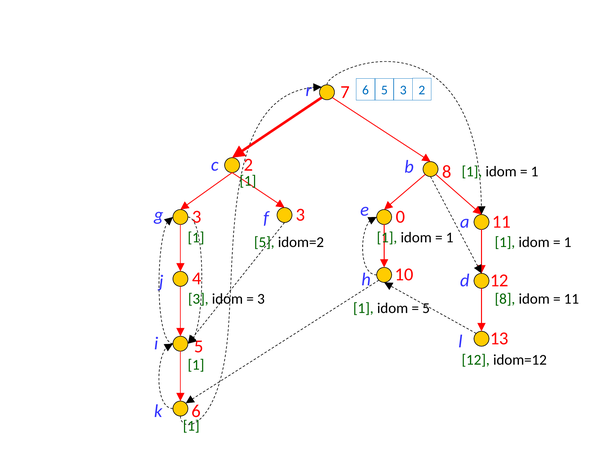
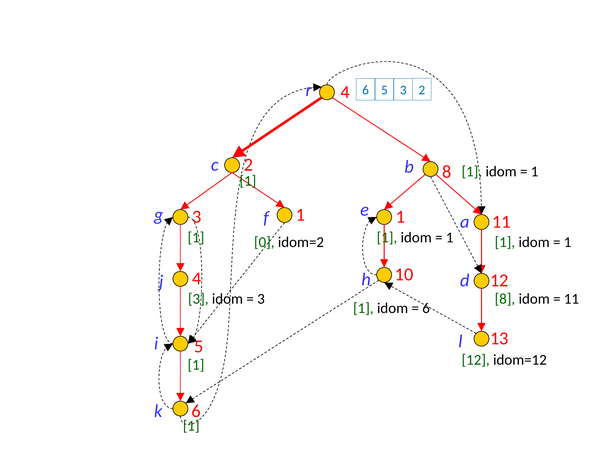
7 at (345, 92): 7 -> 4
f 3: 3 -> 1
e 0: 0 -> 1
5 at (264, 242): 5 -> 0
5 at (426, 308): 5 -> 6
